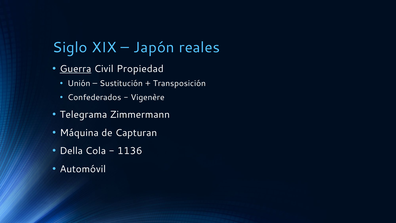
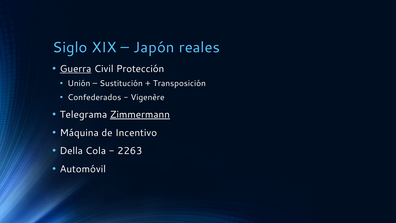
Propiedad: Propiedad -> Protección
Zimmermann underline: none -> present
Capturan: Capturan -> Incentivo
1136: 1136 -> 2263
